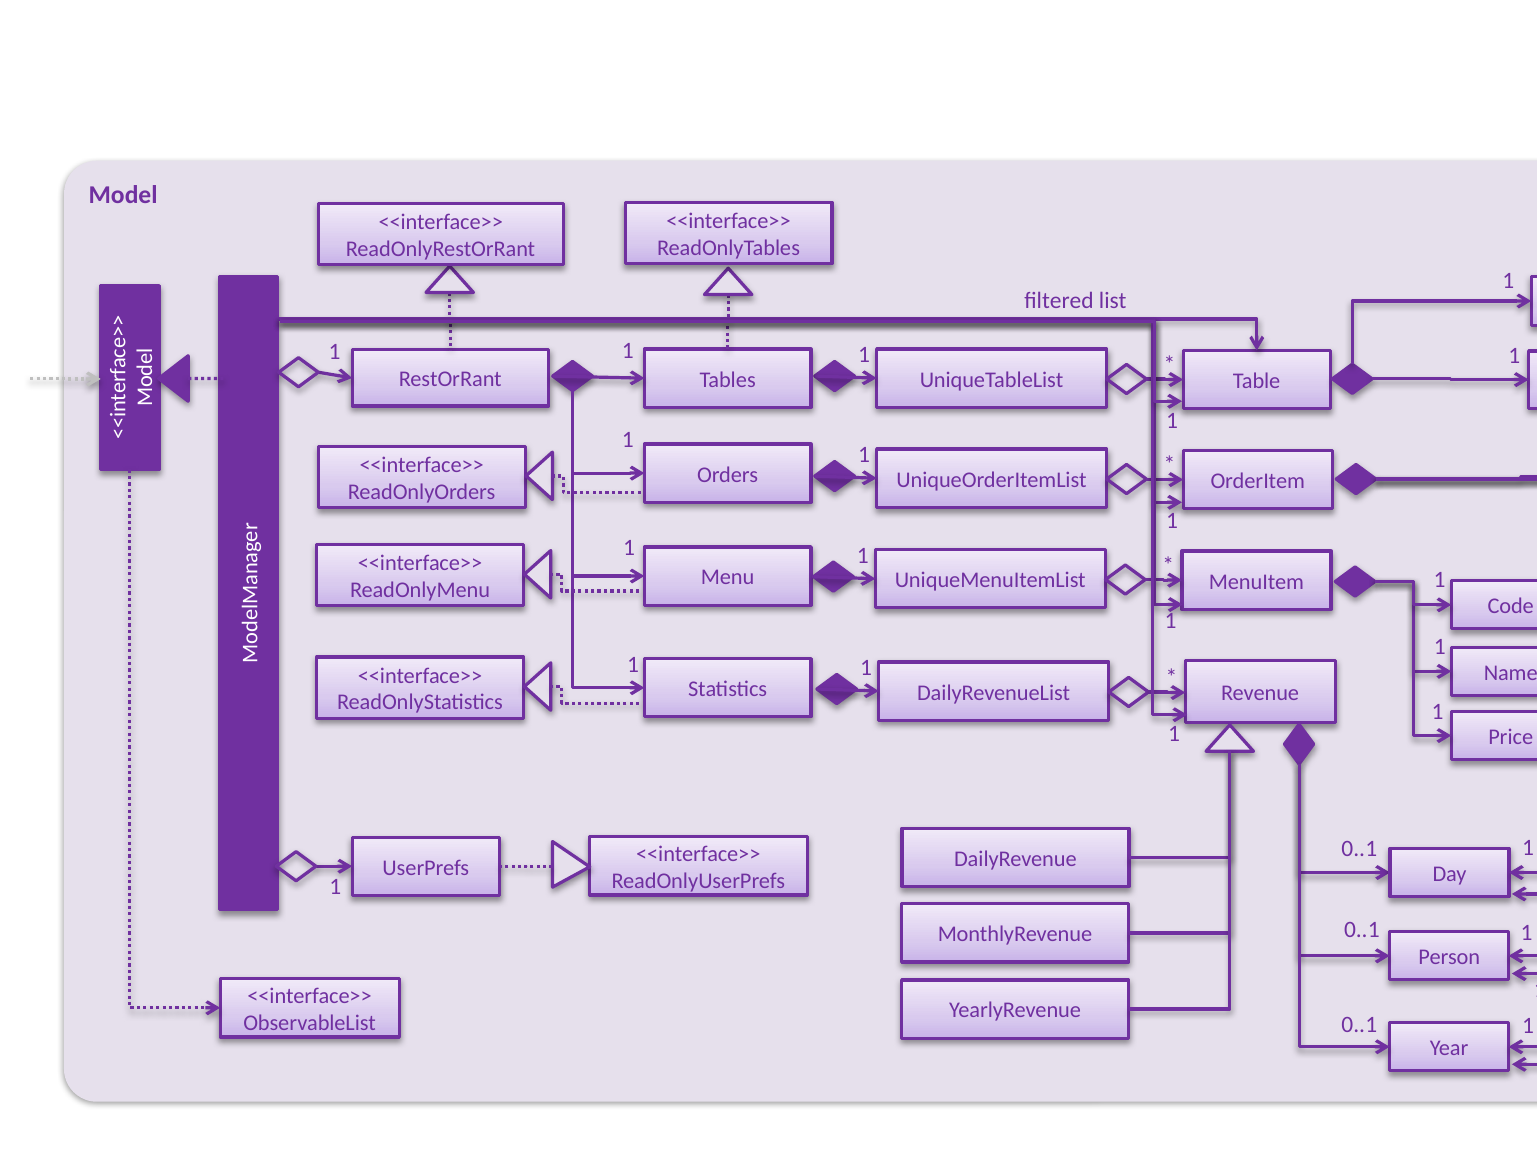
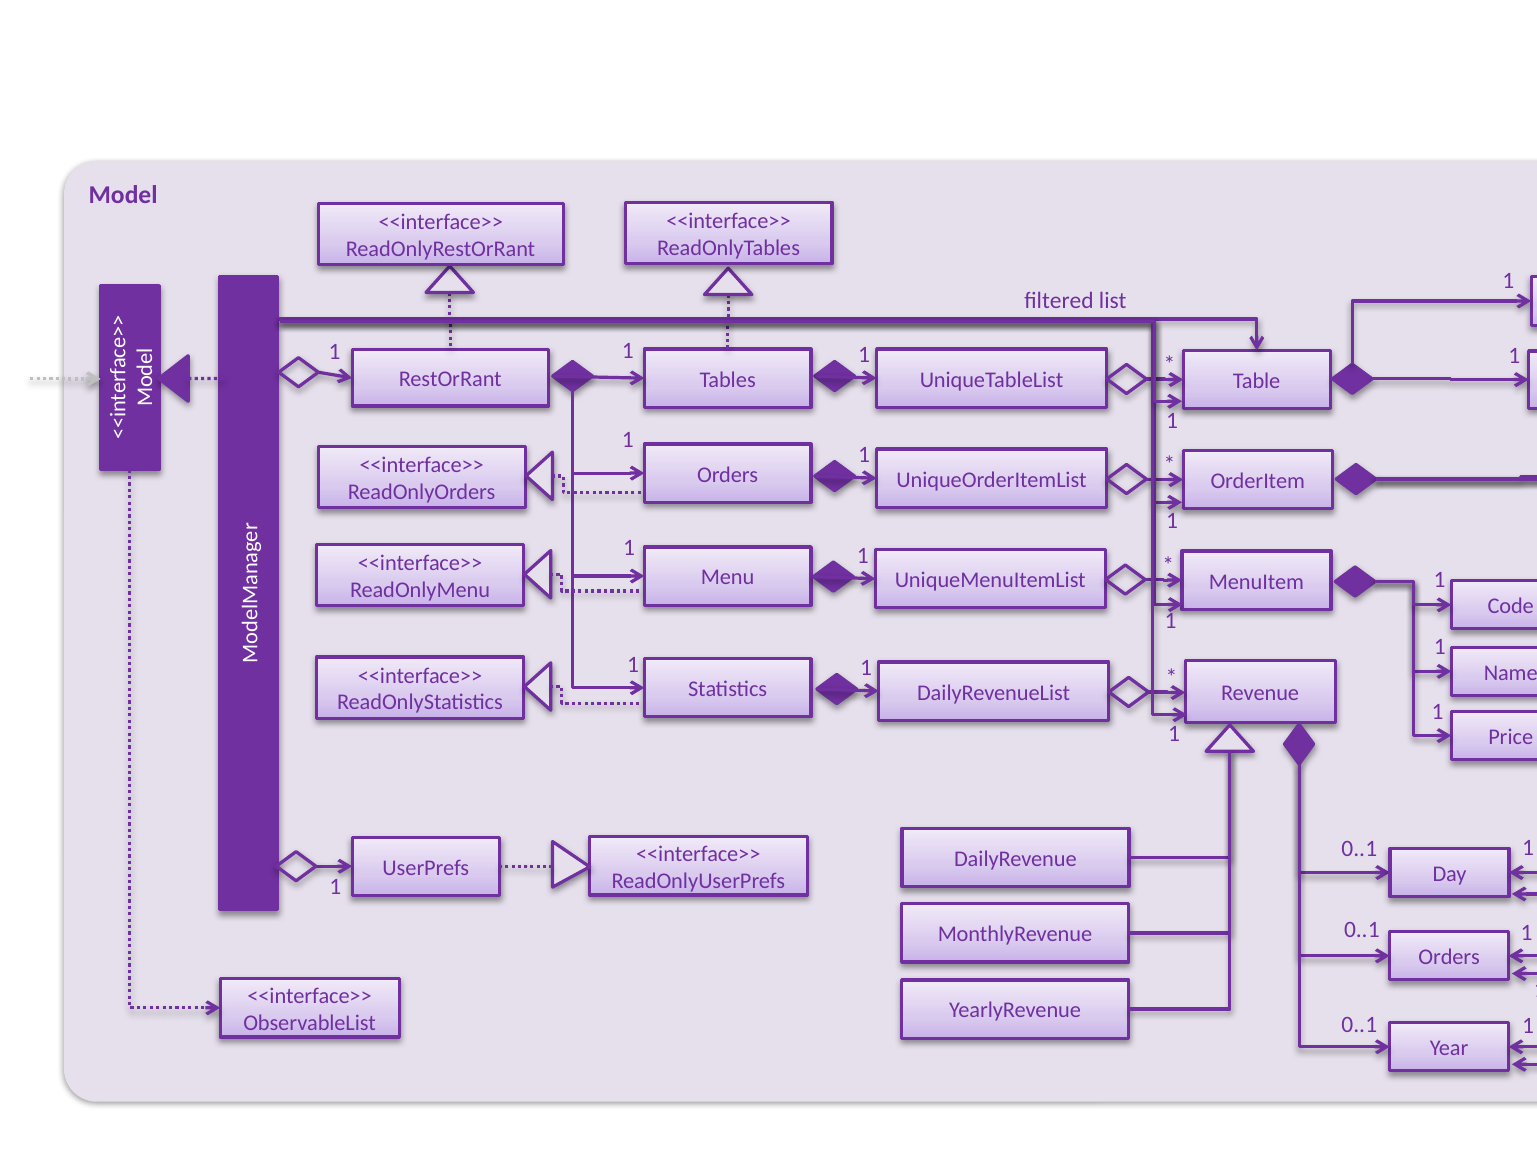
Person at (1449, 957): Person -> Orders
